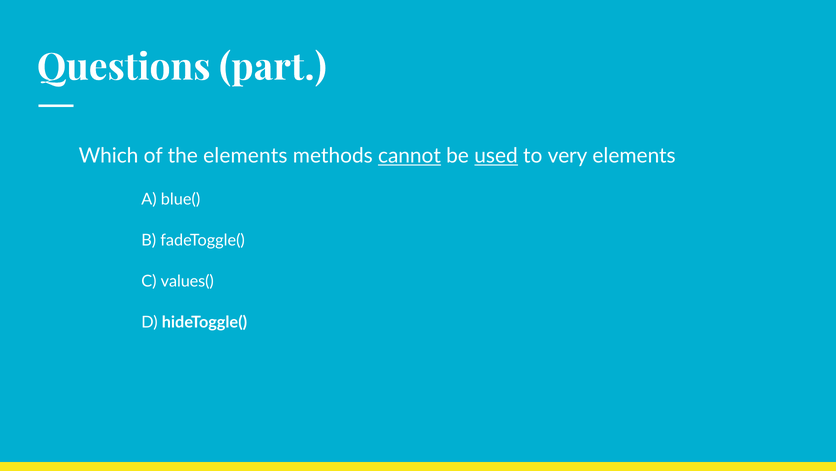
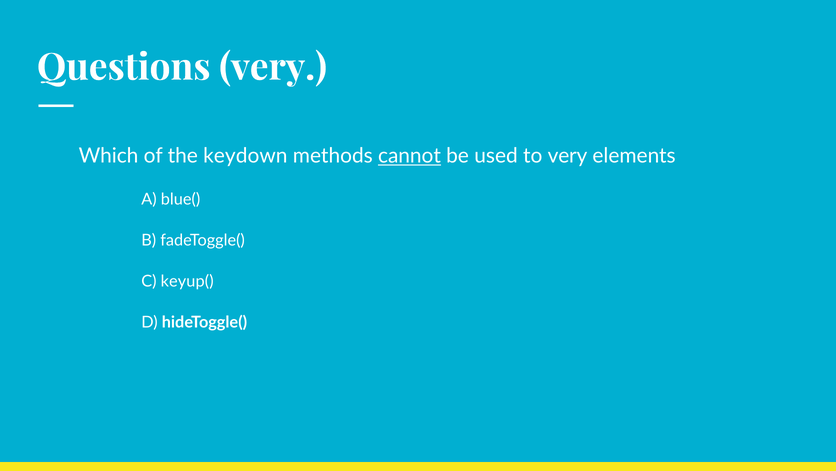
Questions part: part -> very
the elements: elements -> keydown
used underline: present -> none
values(: values( -> keyup(
